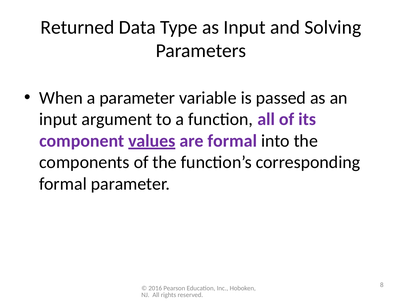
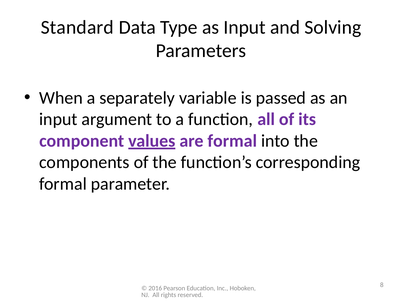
Returned: Returned -> Standard
a parameter: parameter -> separately
